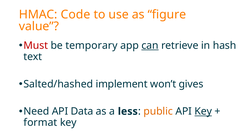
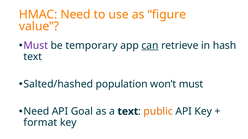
HMAC Code: Code -> Need
Must at (36, 46) colour: red -> purple
implement: implement -> population
won’t gives: gives -> must
Data: Data -> Goal
a less: less -> text
Key at (203, 112) underline: present -> none
